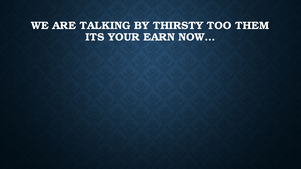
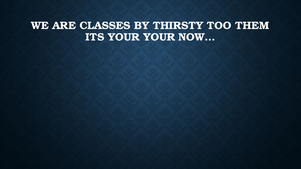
TALKING: TALKING -> CLASSES
YOUR EARN: EARN -> YOUR
